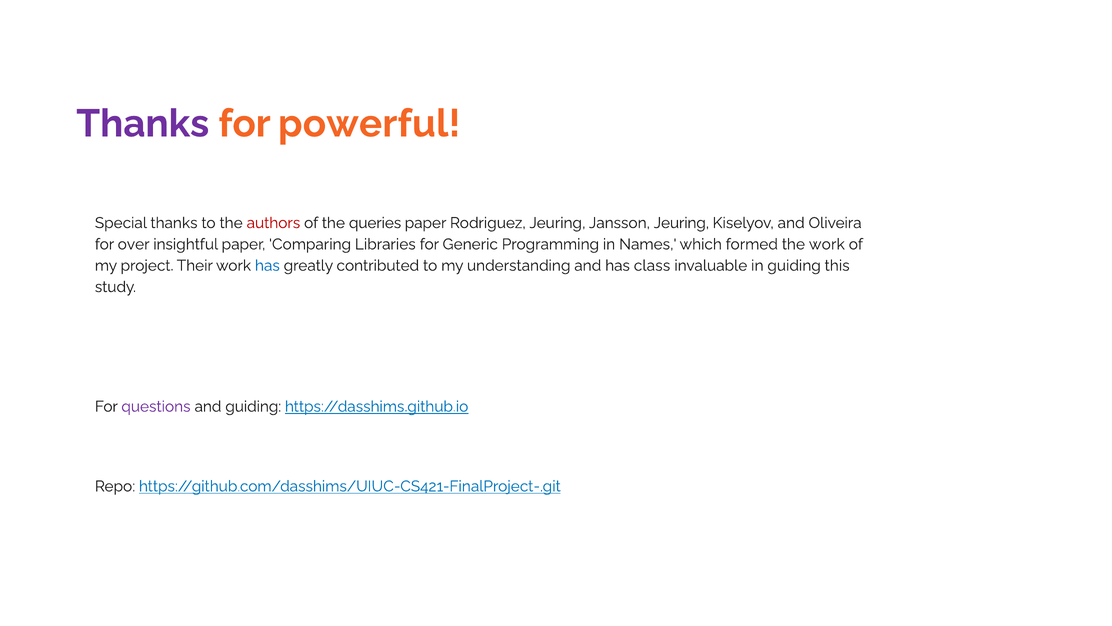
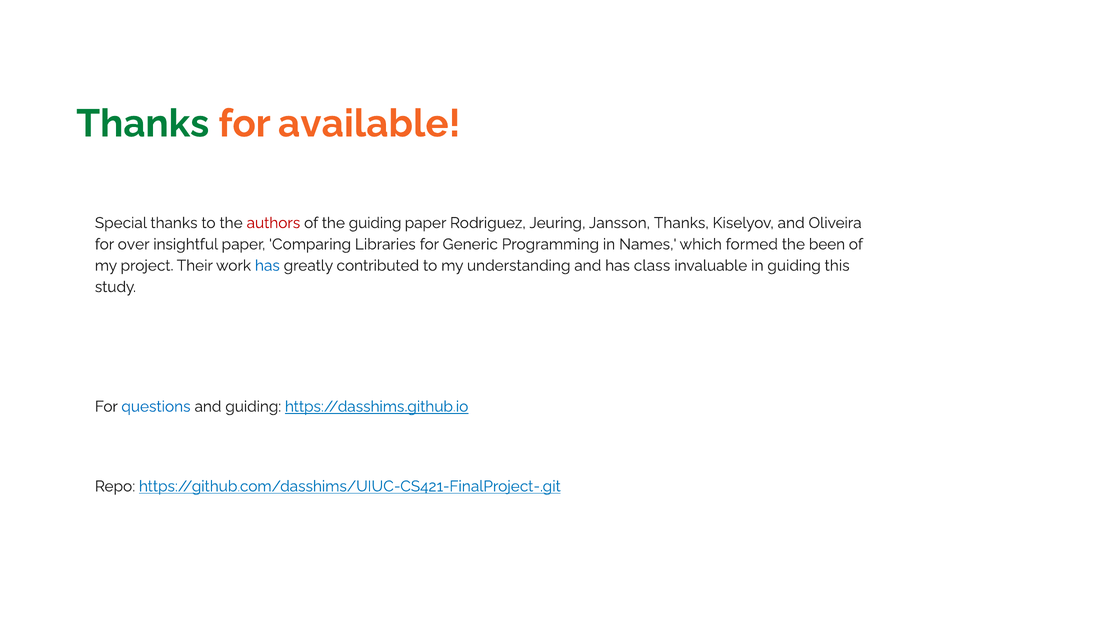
Thanks at (143, 124) colour: purple -> green
powerful: powerful -> available
the queries: queries -> guiding
Jansson Jeuring: Jeuring -> Thanks
the work: work -> been
questions colour: purple -> blue
